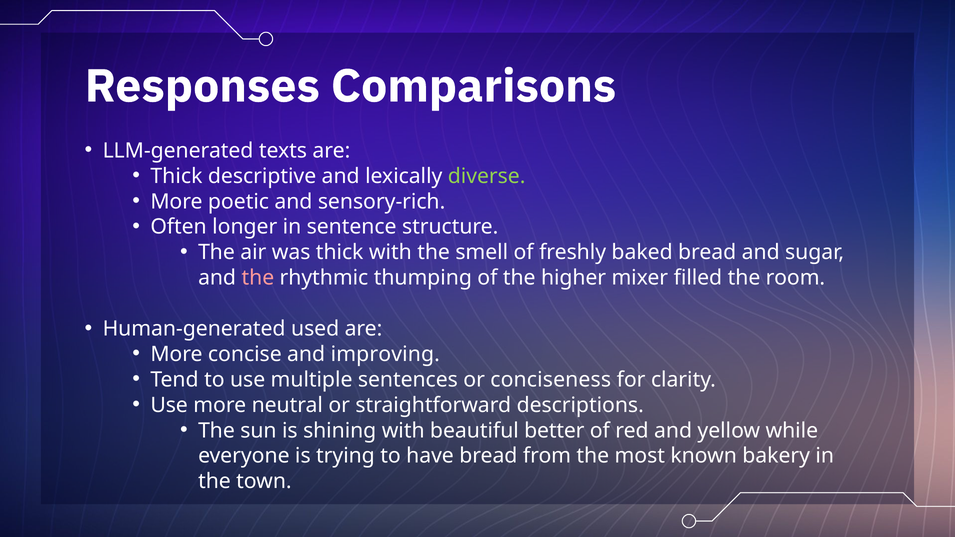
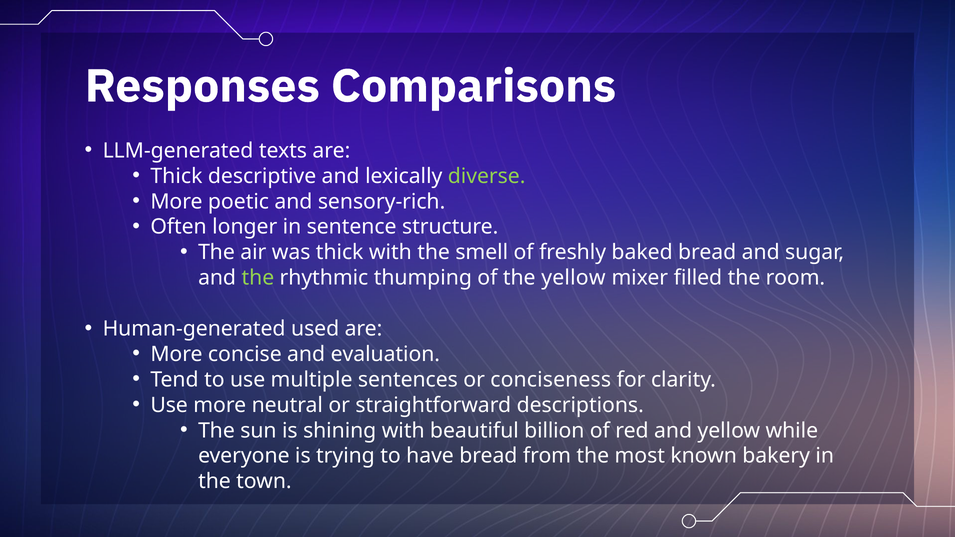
the at (258, 278) colour: pink -> light green
the higher: higher -> yellow
improving: improving -> evaluation
better: better -> billion
